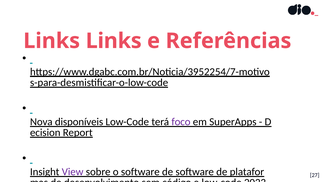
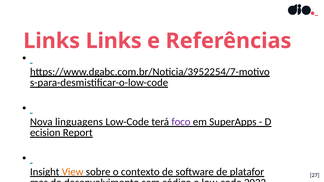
disponíveis: disponíveis -> linguagens
View colour: purple -> orange
o software: software -> contexto
